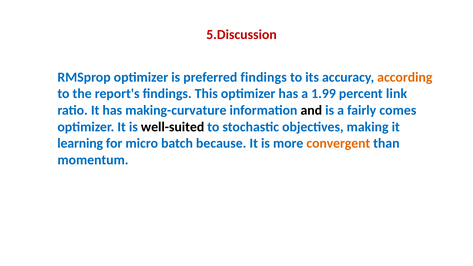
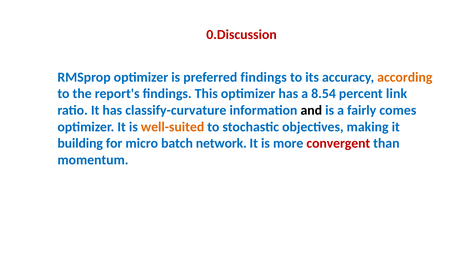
5.Discussion: 5.Discussion -> 0.Discussion
1.99: 1.99 -> 8.54
making-curvature: making-curvature -> classify-curvature
well-suited colour: black -> orange
learning: learning -> building
because: because -> network
convergent colour: orange -> red
